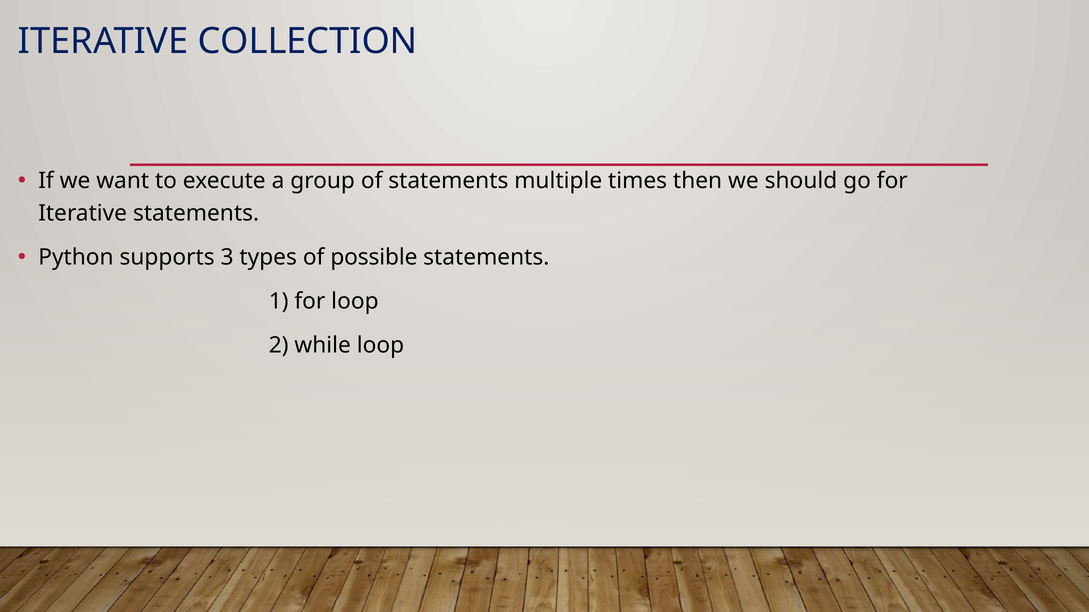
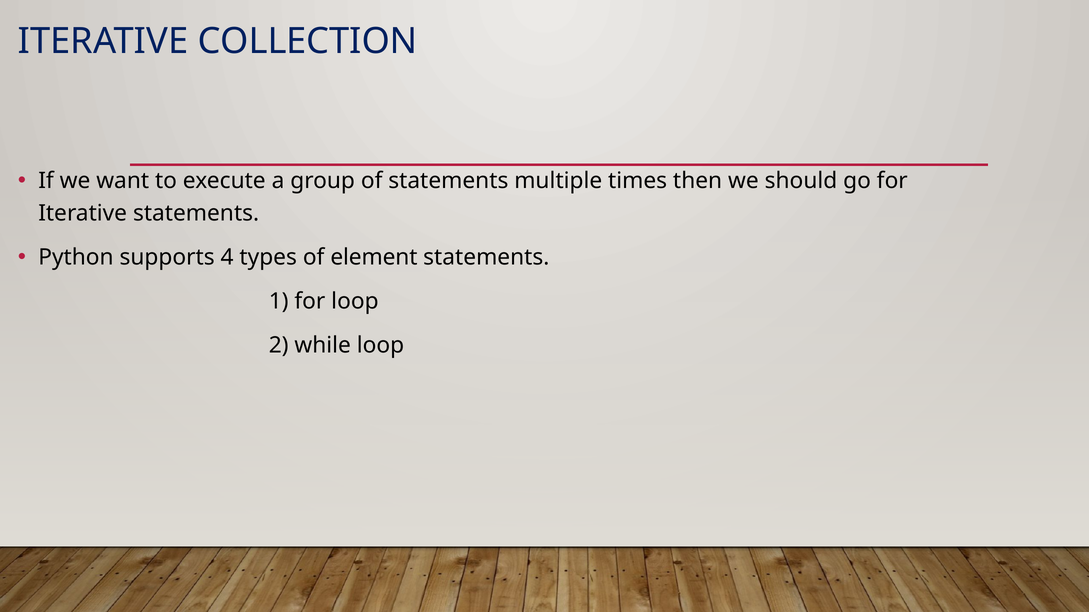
3: 3 -> 4
possible: possible -> element
